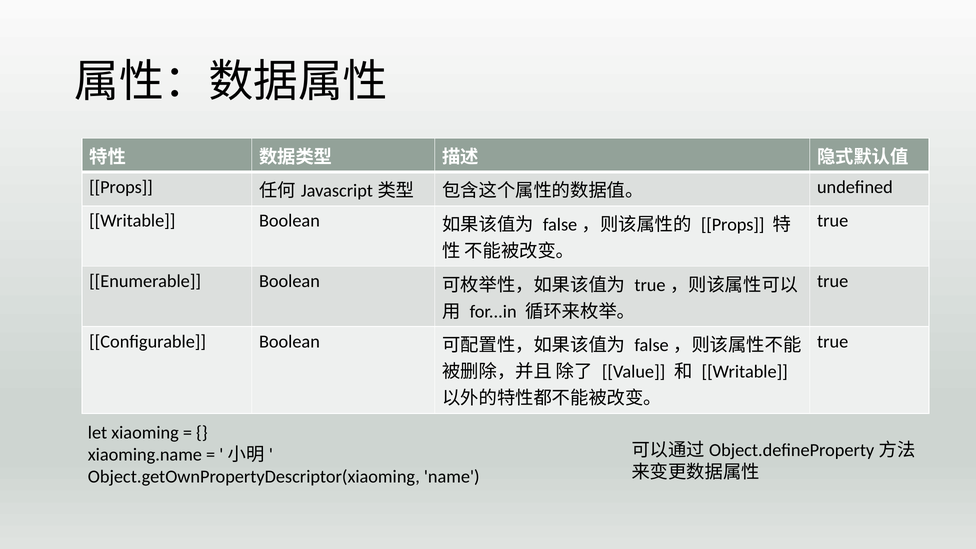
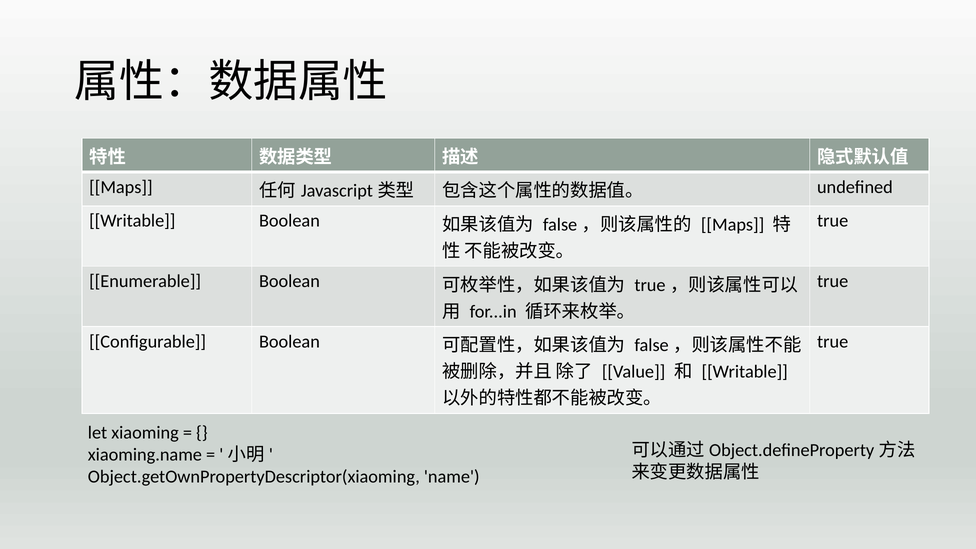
Props at (121, 187): Props -> Maps
Props at (733, 225): Props -> Maps
